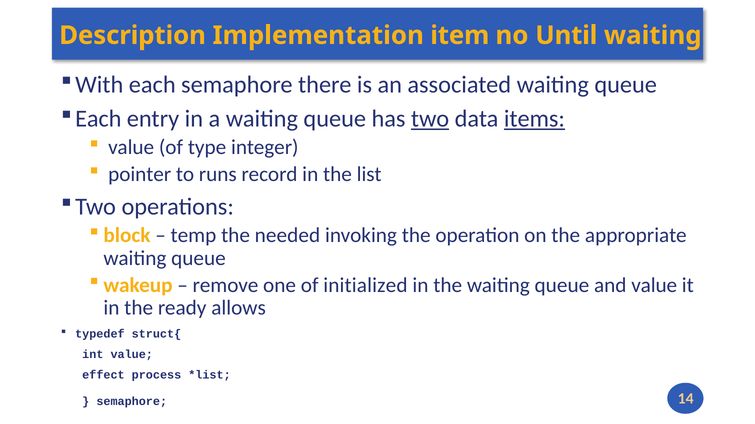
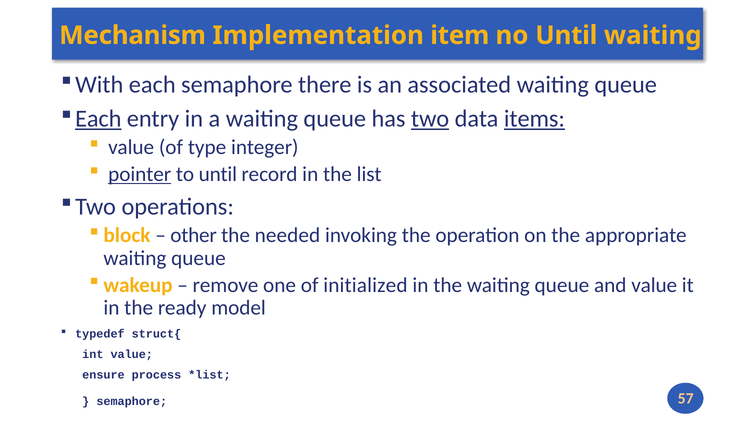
Description: Description -> Mechanism
Each at (98, 119) underline: none -> present
pointer underline: none -> present
to runs: runs -> until
temp: temp -> other
allows: allows -> model
effect: effect -> ensure
14: 14 -> 57
